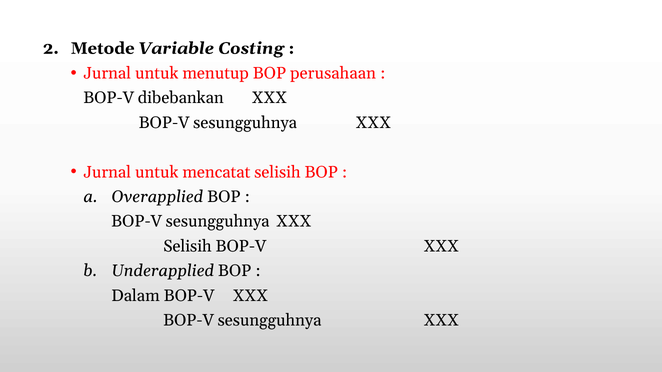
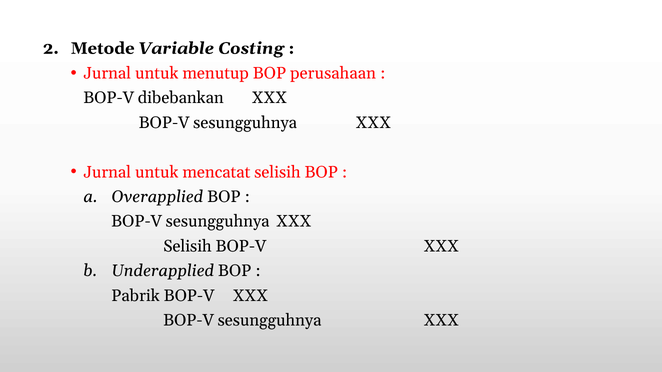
Dalam: Dalam -> Pabrik
